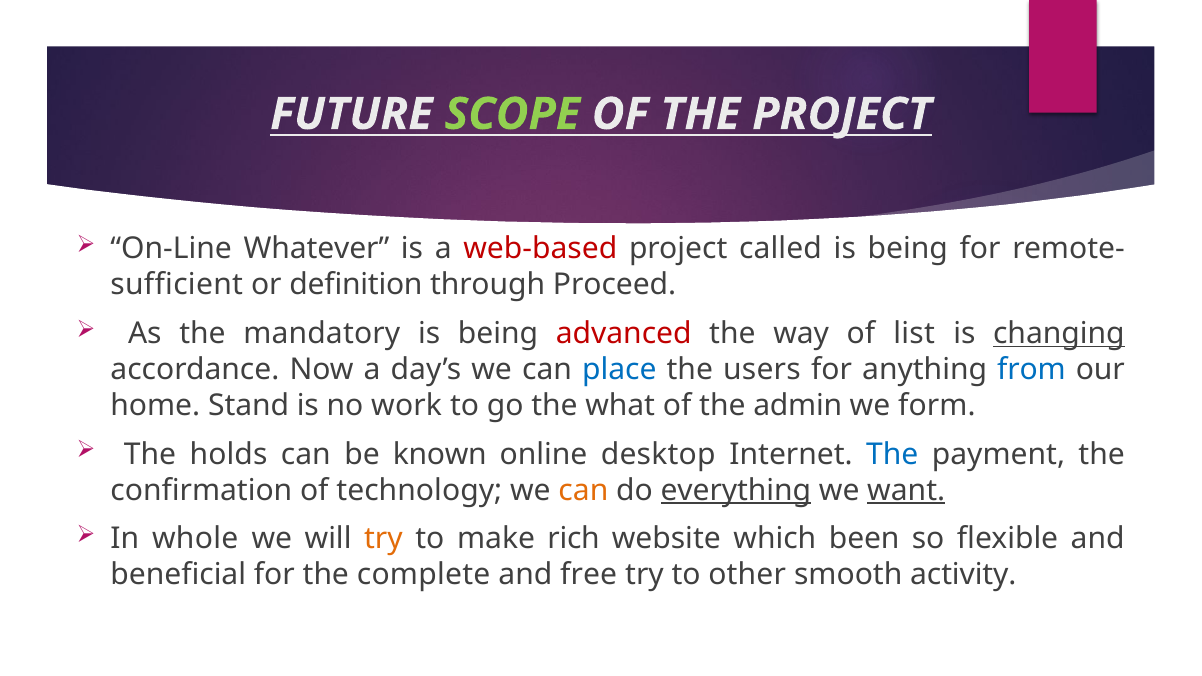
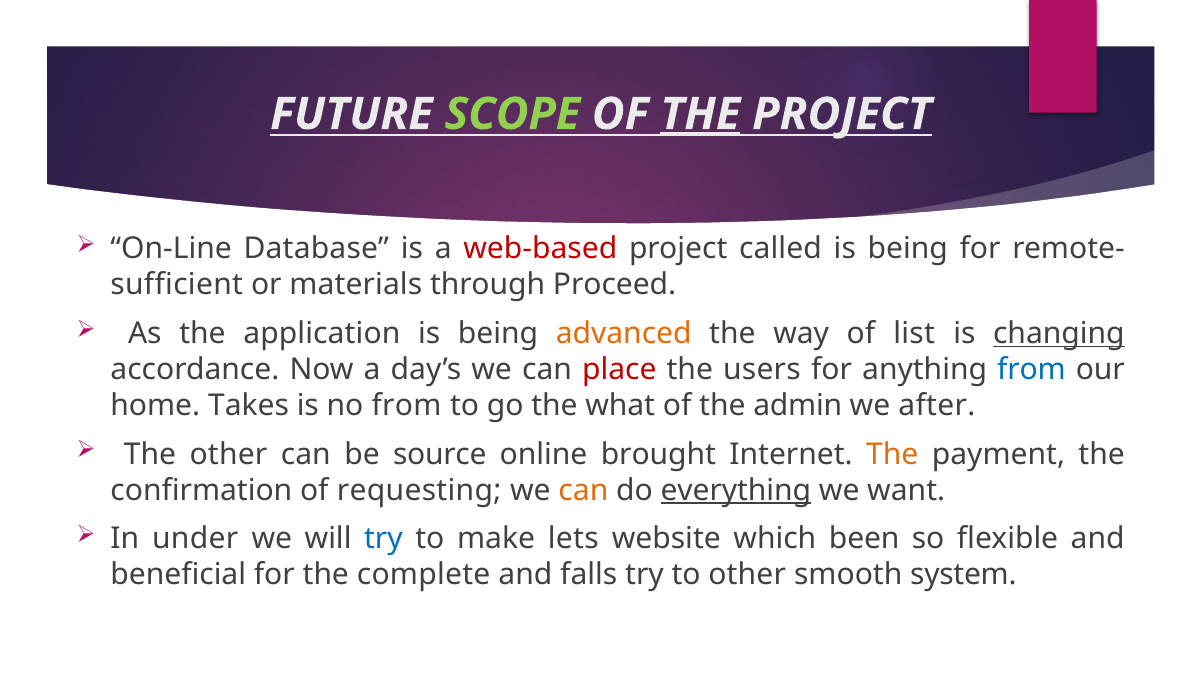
THE at (700, 114) underline: none -> present
Whatever: Whatever -> Database
definition: definition -> materials
mandatory: mandatory -> application
advanced colour: red -> orange
place colour: blue -> red
Stand: Stand -> Takes
no work: work -> from
form: form -> after
The holds: holds -> other
known: known -> source
desktop: desktop -> brought
The at (892, 454) colour: blue -> orange
technology: technology -> requesting
want underline: present -> none
whole: whole -> under
try at (383, 539) colour: orange -> blue
rich: rich -> lets
free: free -> falls
activity: activity -> system
